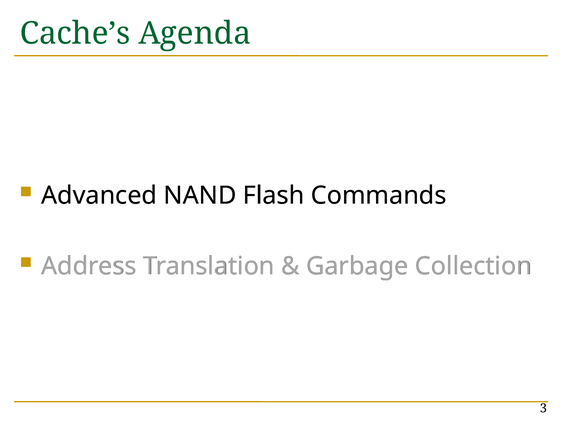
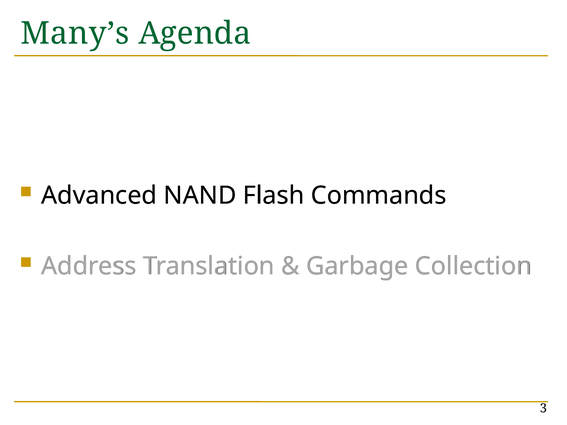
Cache’s: Cache’s -> Many’s
